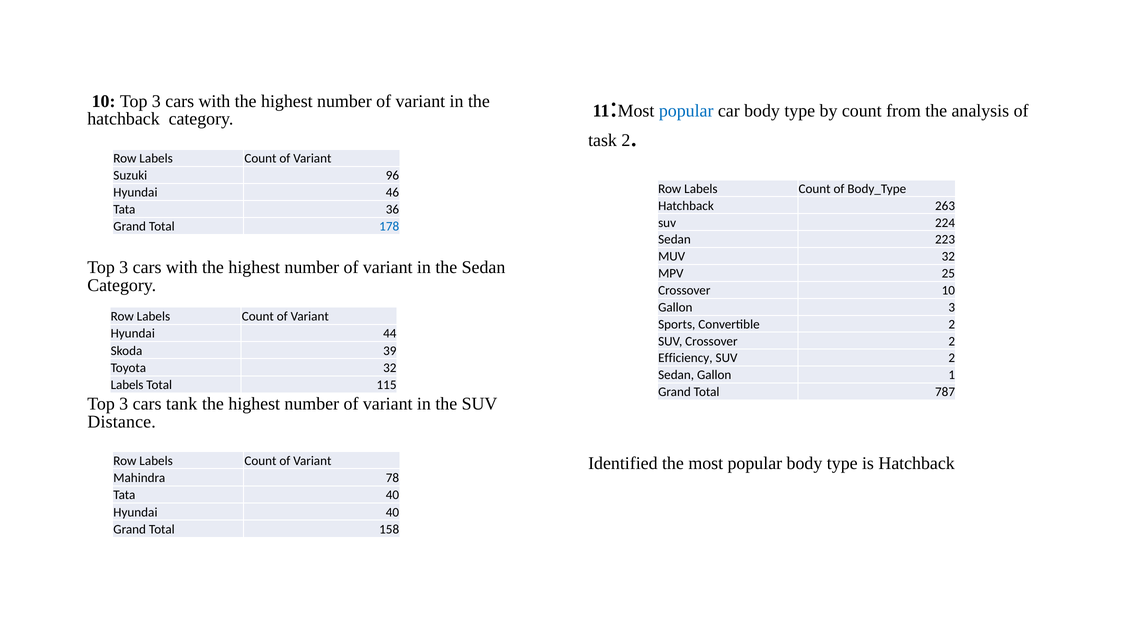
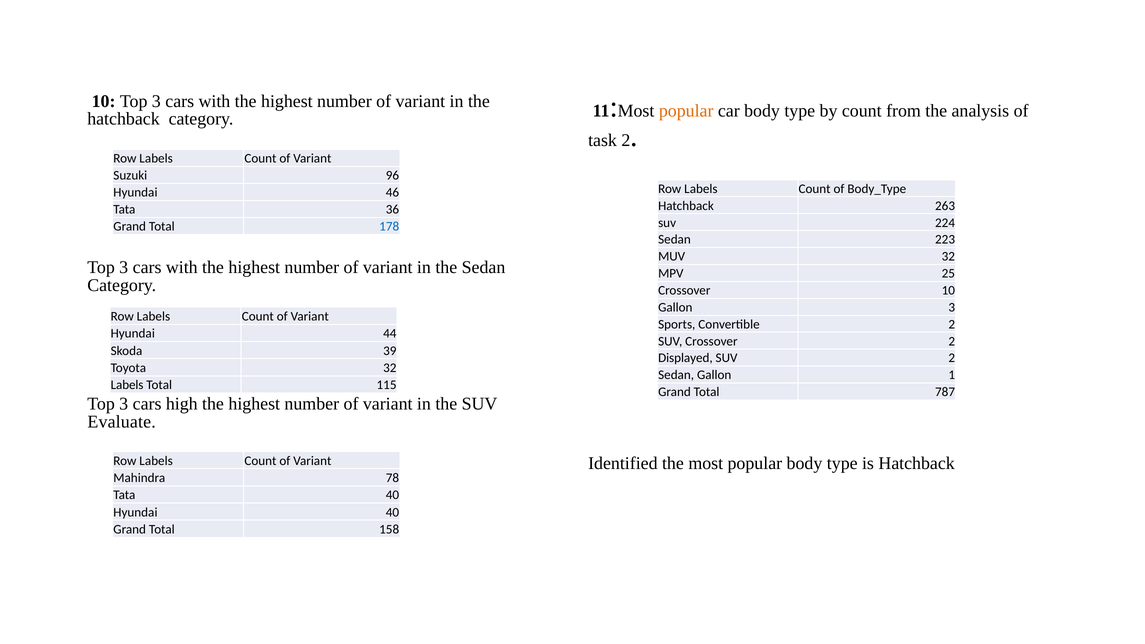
popular at (686, 111) colour: blue -> orange
Efficiency: Efficiency -> Displayed
tank: tank -> high
Distance: Distance -> Evaluate
